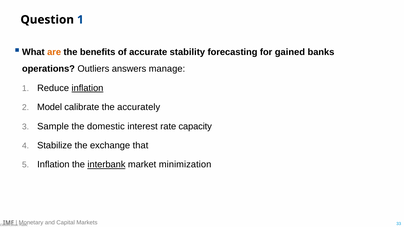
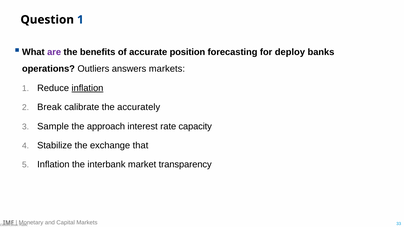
are colour: orange -> purple
stability: stability -> position
gained: gained -> deploy
answers manage: manage -> markets
Model: Model -> Break
domestic: domestic -> approach
interbank underline: present -> none
minimization: minimization -> transparency
